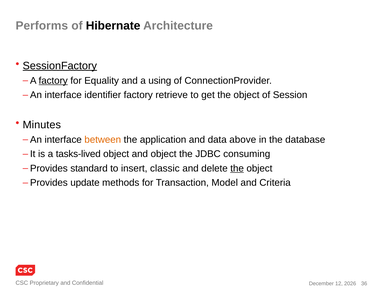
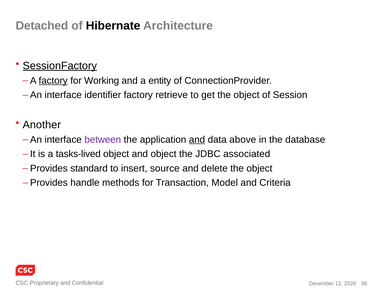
Performs: Performs -> Detached
Equality: Equality -> Working
using: using -> entity
Minutes: Minutes -> Another
between colour: orange -> purple
and at (197, 140) underline: none -> present
consuming: consuming -> associated
classic: classic -> source
the at (237, 168) underline: present -> none
update: update -> handle
